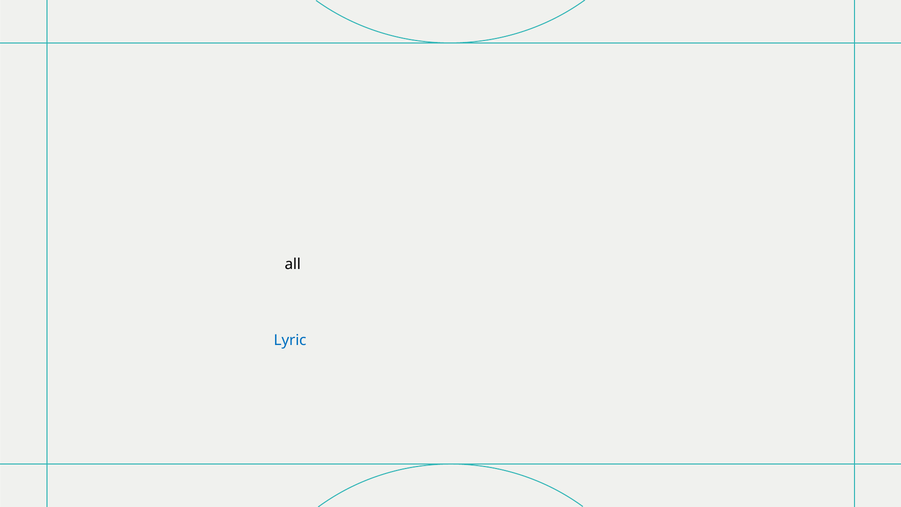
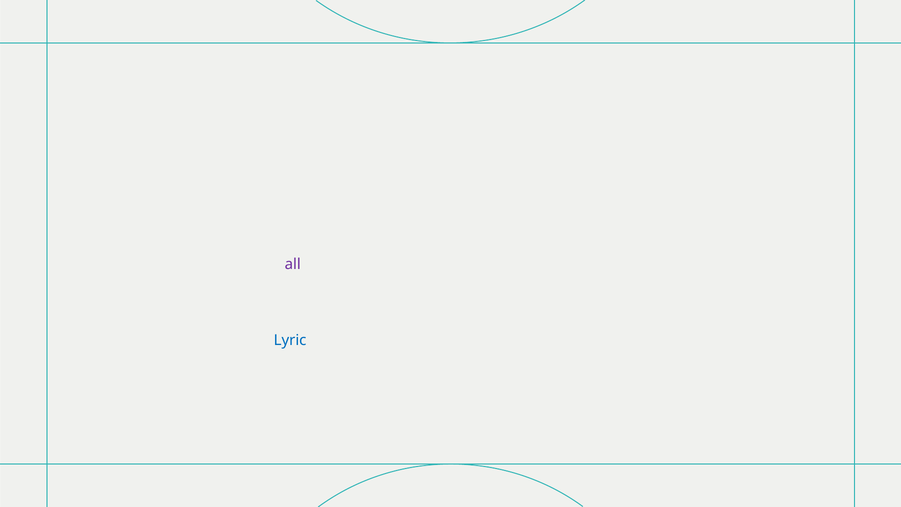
all colour: black -> purple
